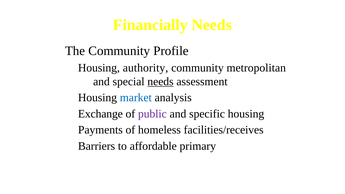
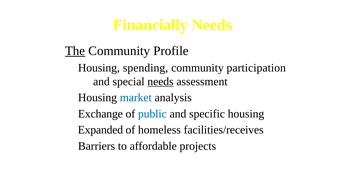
The underline: none -> present
authority: authority -> spending
metropolitan: metropolitan -> participation
public colour: purple -> blue
Payments: Payments -> Expanded
primary: primary -> projects
